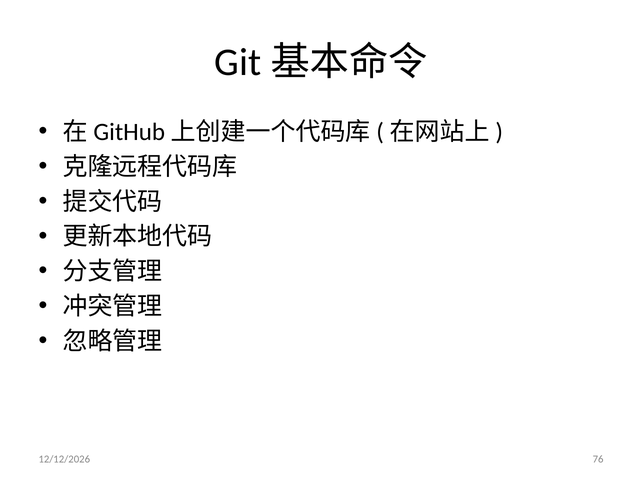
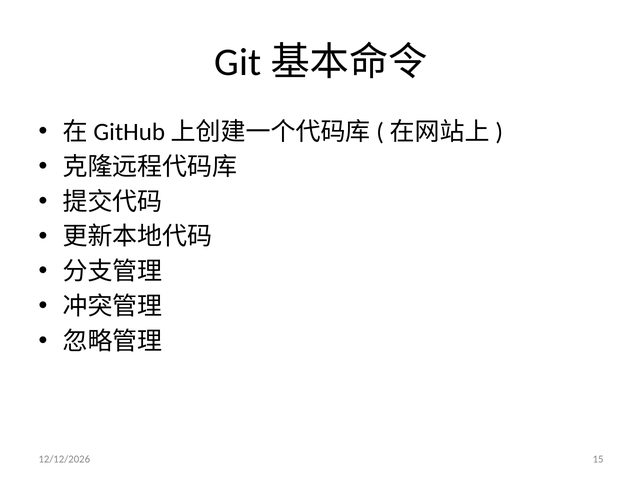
76: 76 -> 15
